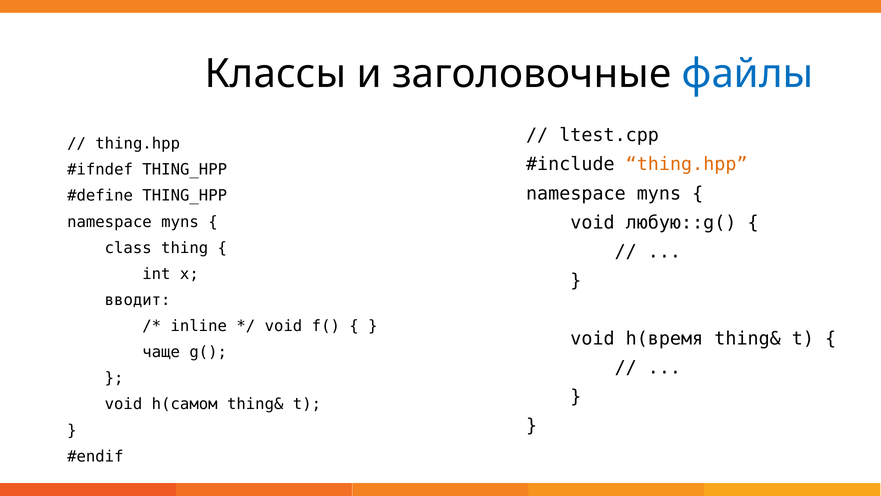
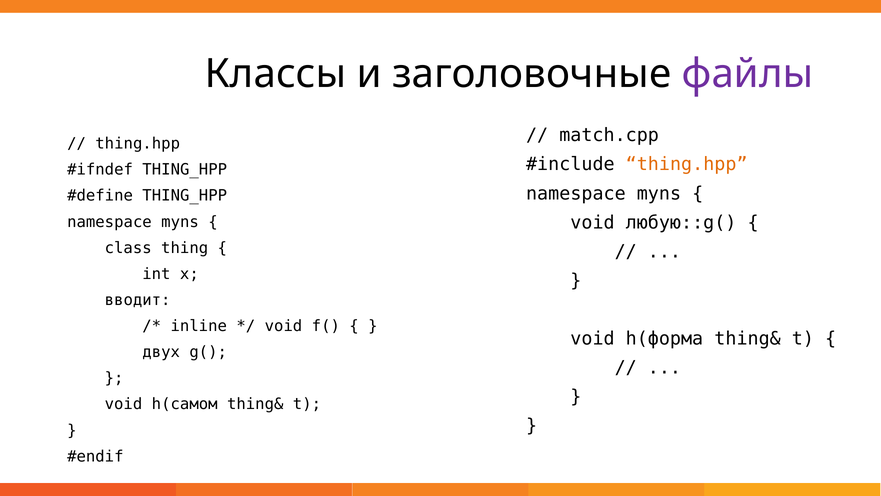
файлы colour: blue -> purple
ltest.cpp: ltest.cpp -> match.cpp
h(время: h(время -> h(форма
чаще: чаще -> двух
